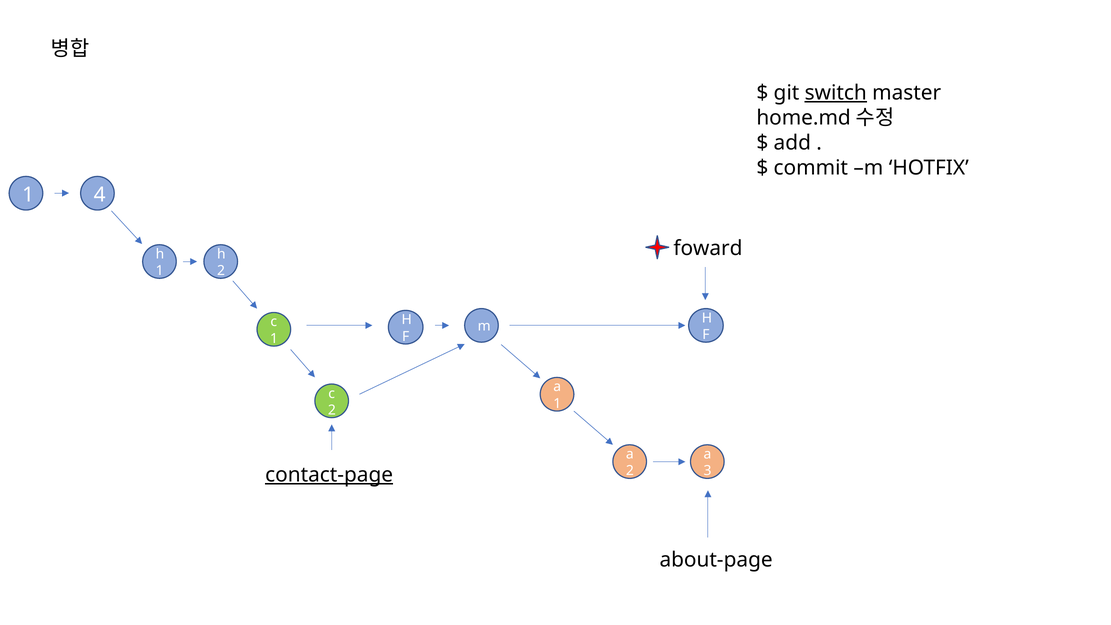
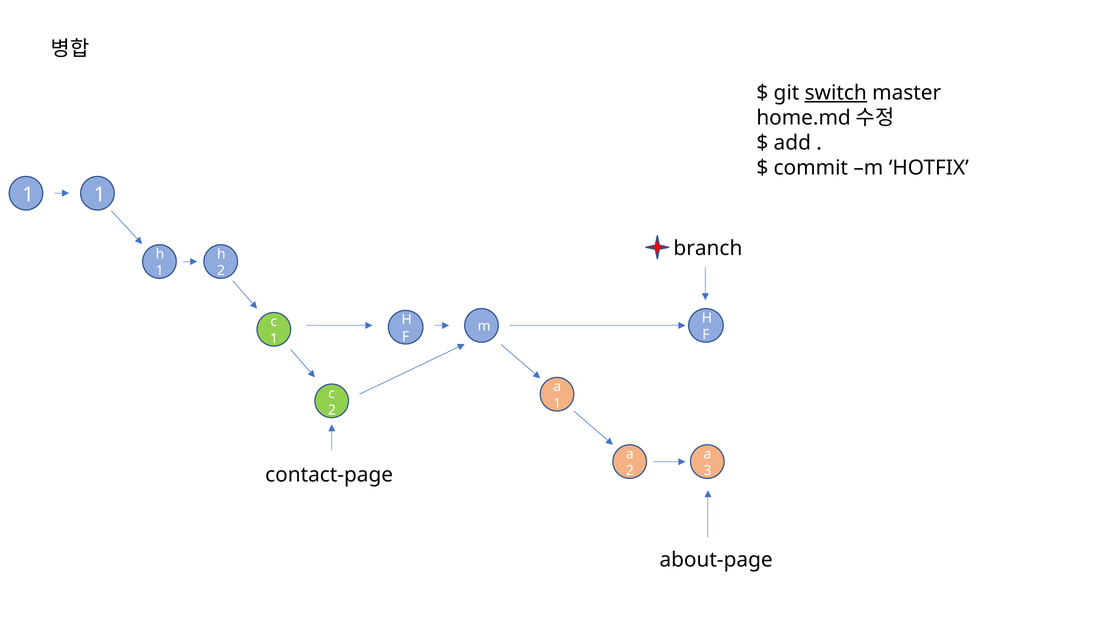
1 4: 4 -> 1
foward: foward -> branch
contact-page underline: present -> none
